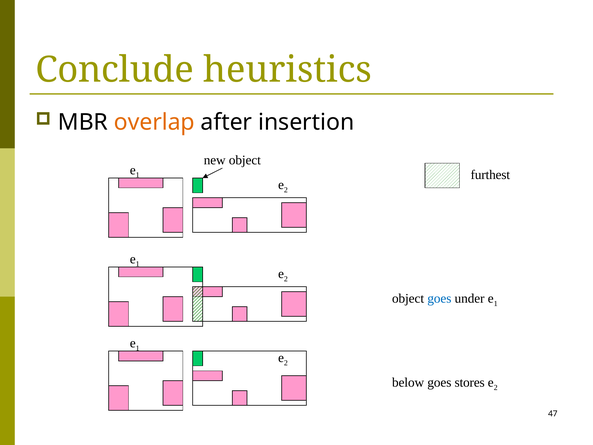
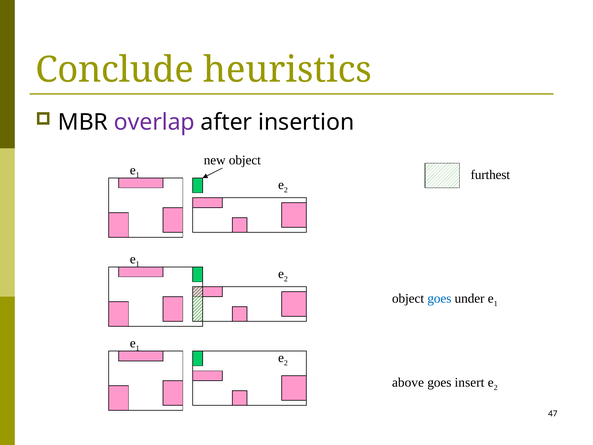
overlap colour: orange -> purple
below: below -> above
stores: stores -> insert
